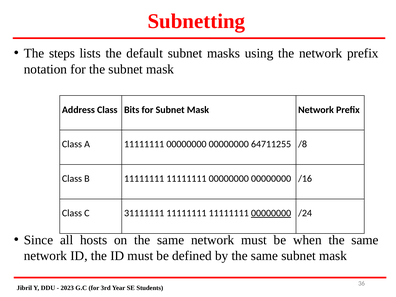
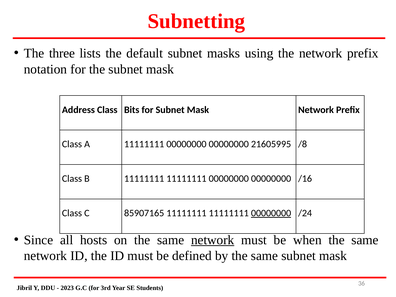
steps: steps -> three
64711255: 64711255 -> 21605995
31111111: 31111111 -> 85907165
network at (213, 240) underline: none -> present
